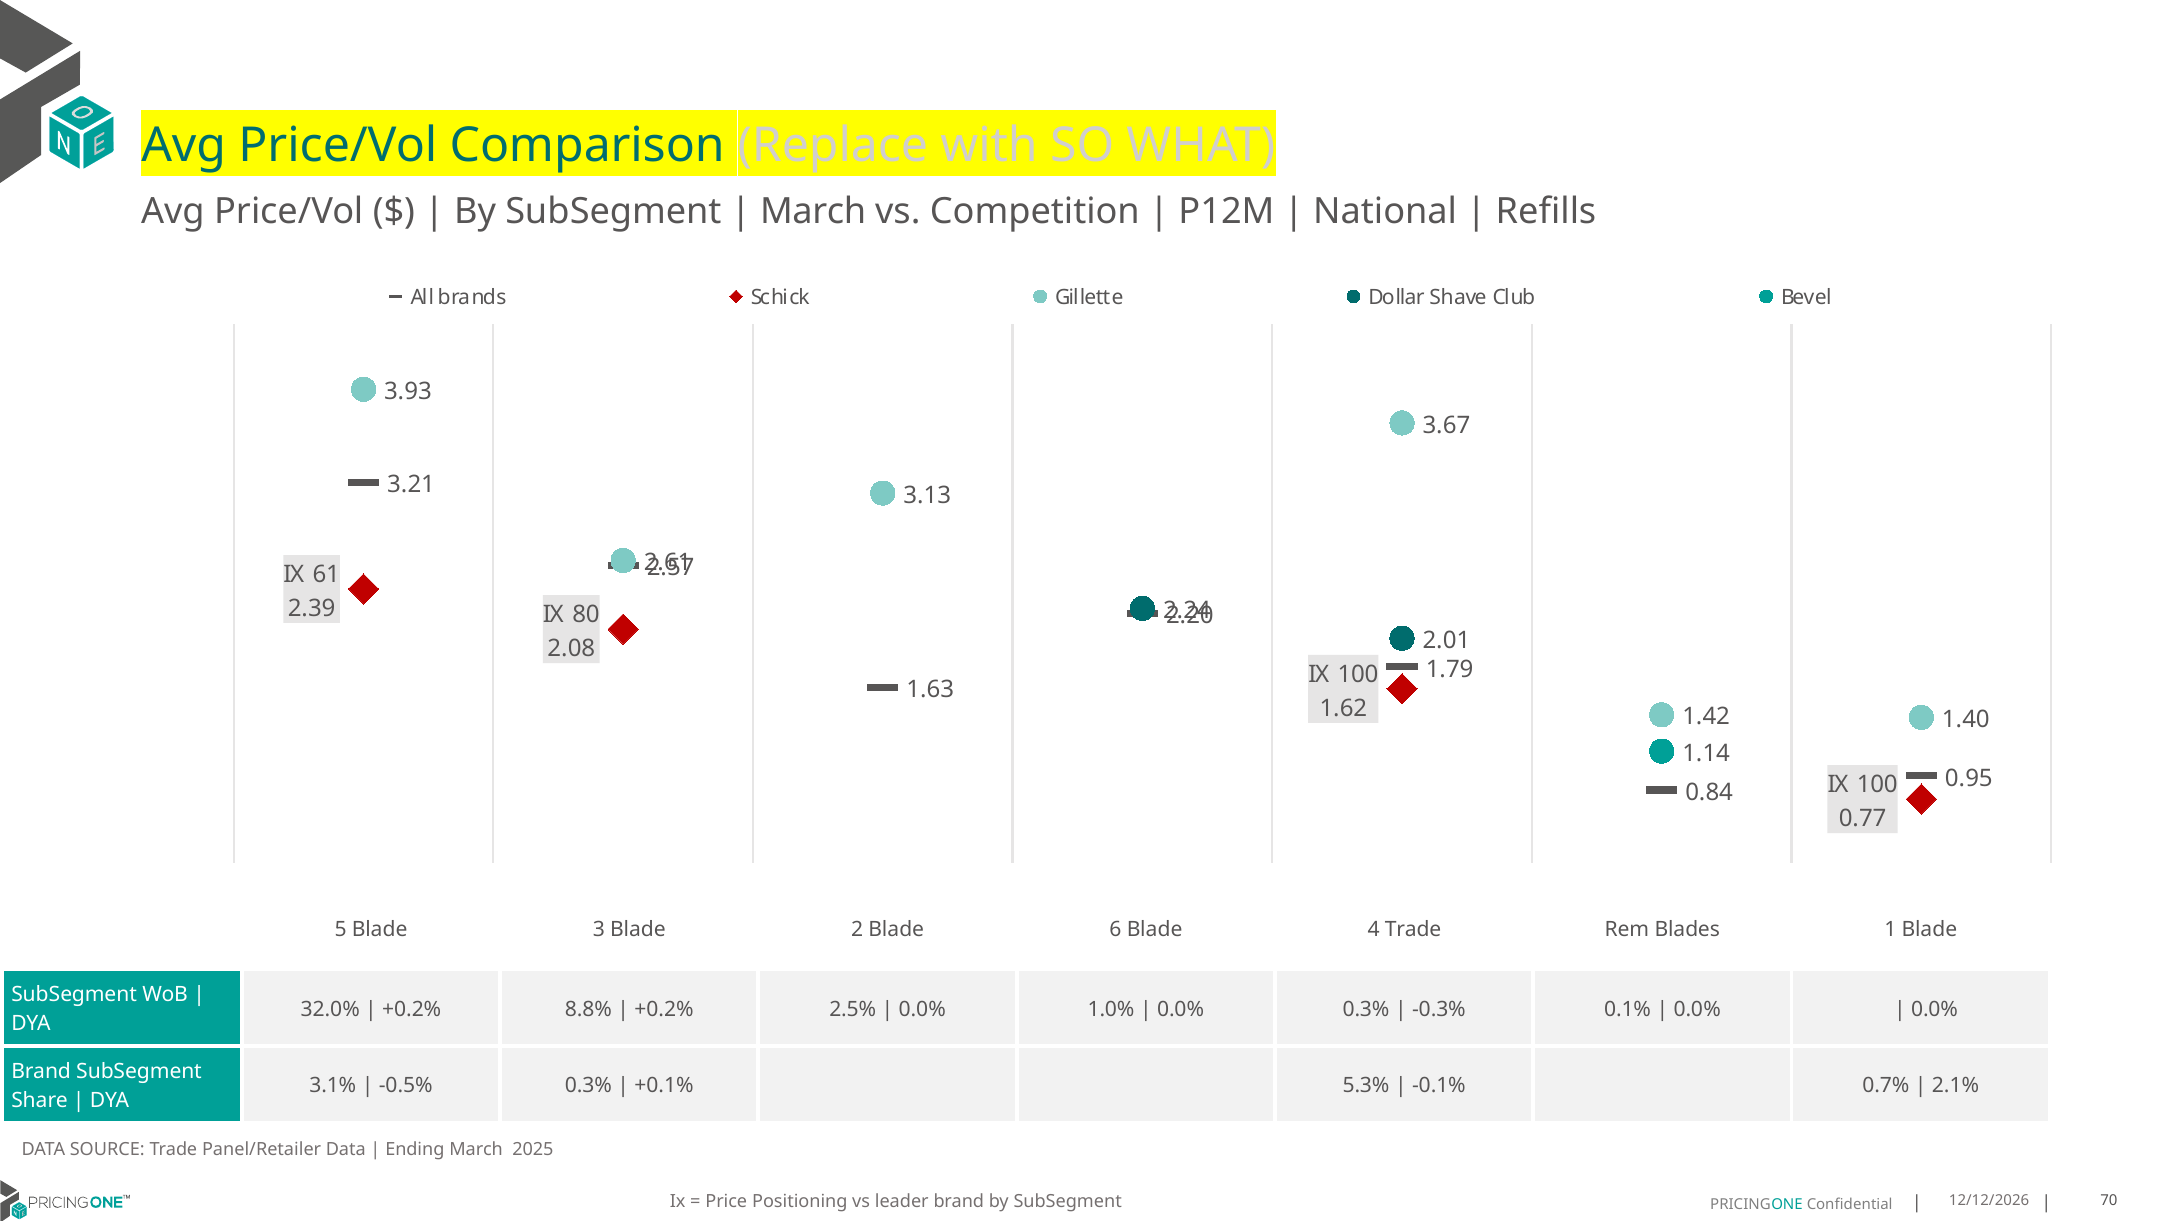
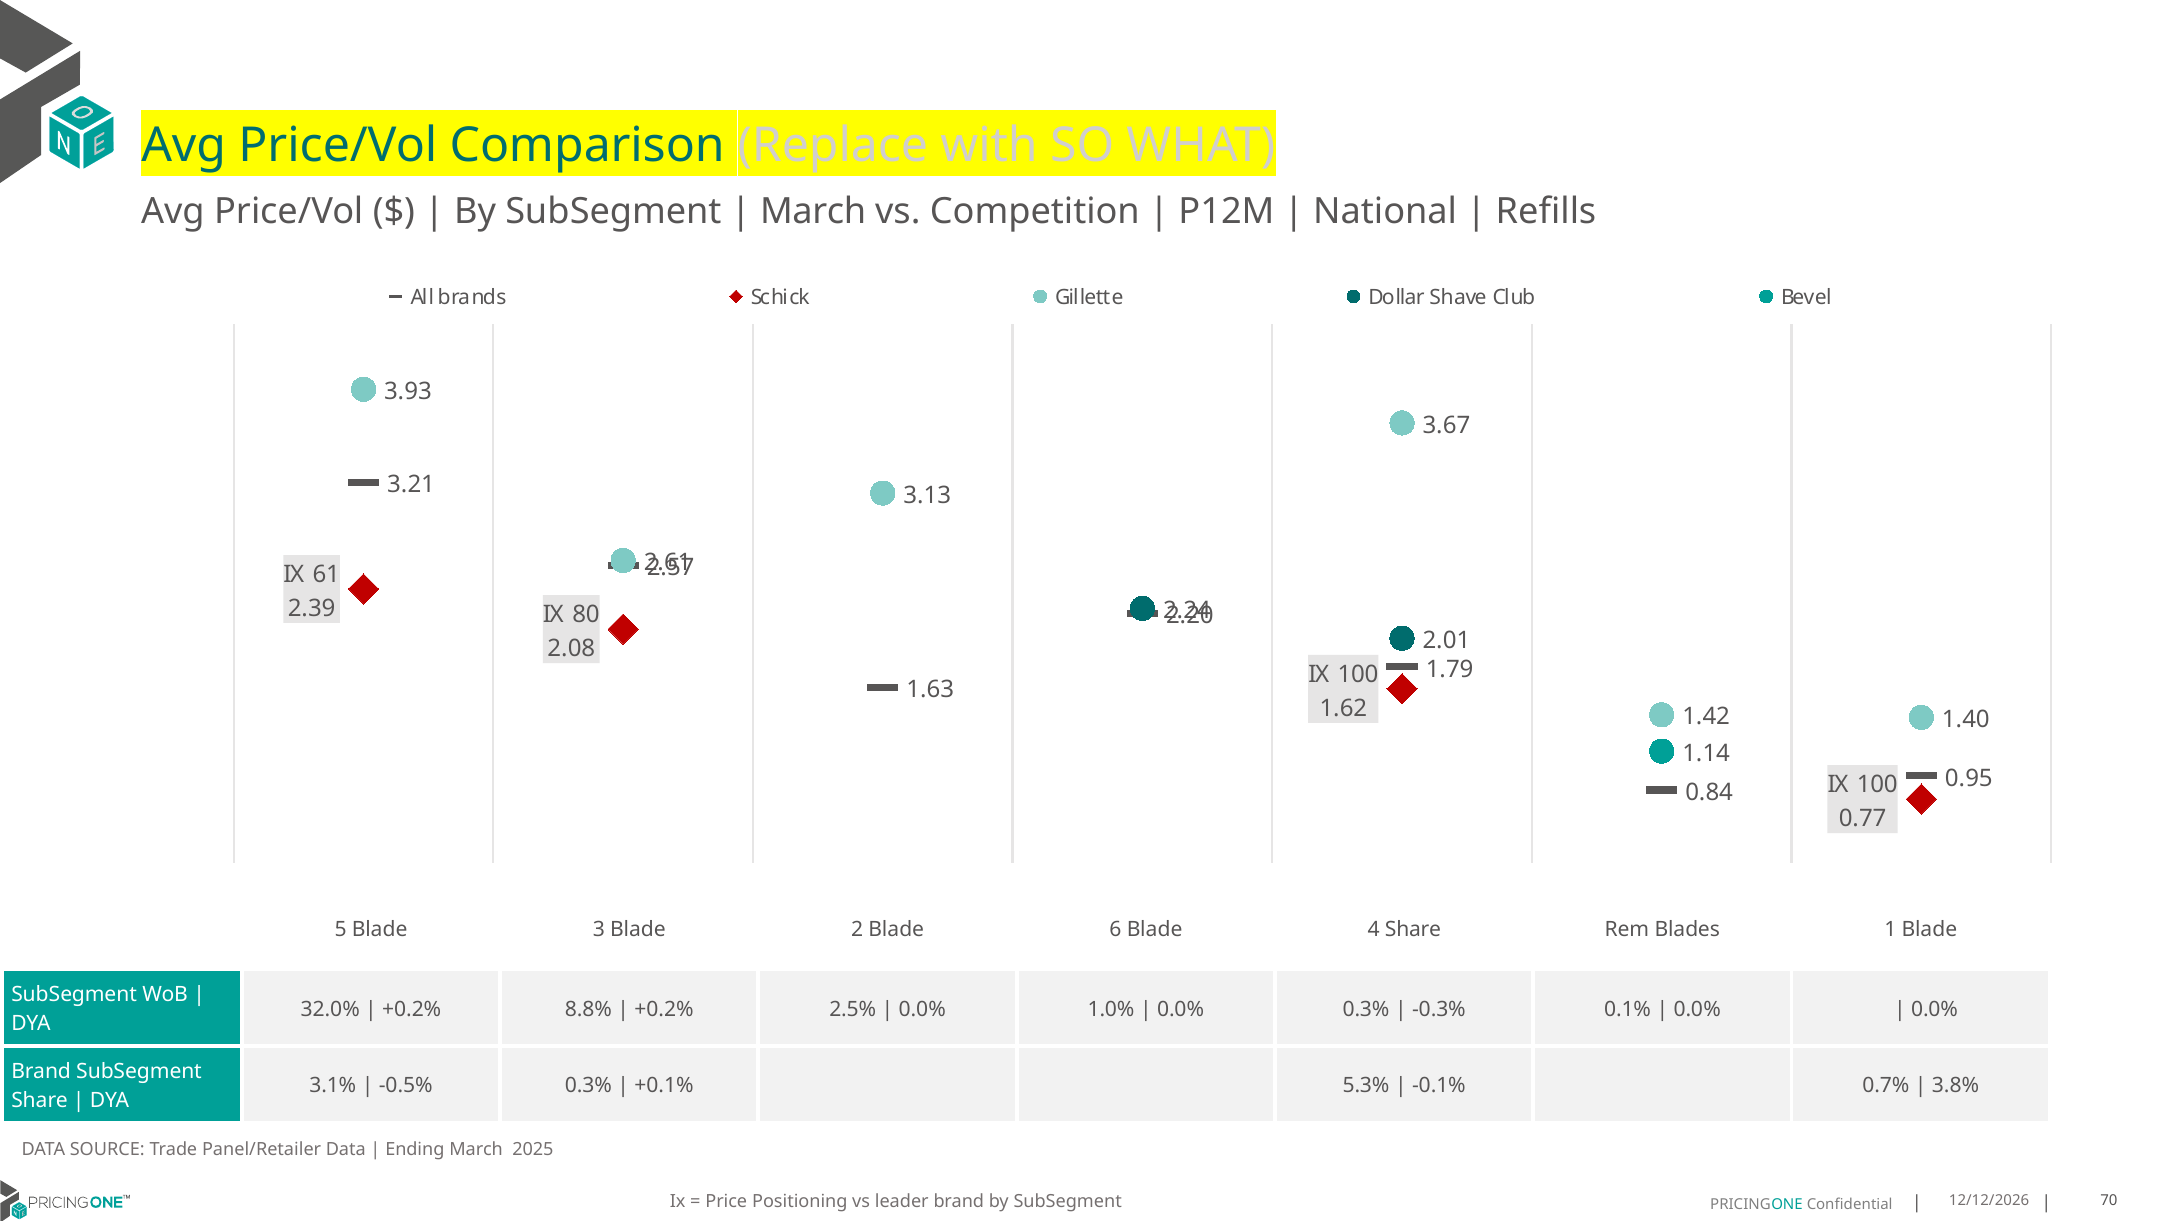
4 Trade: Trade -> Share
2.1%: 2.1% -> 3.8%
